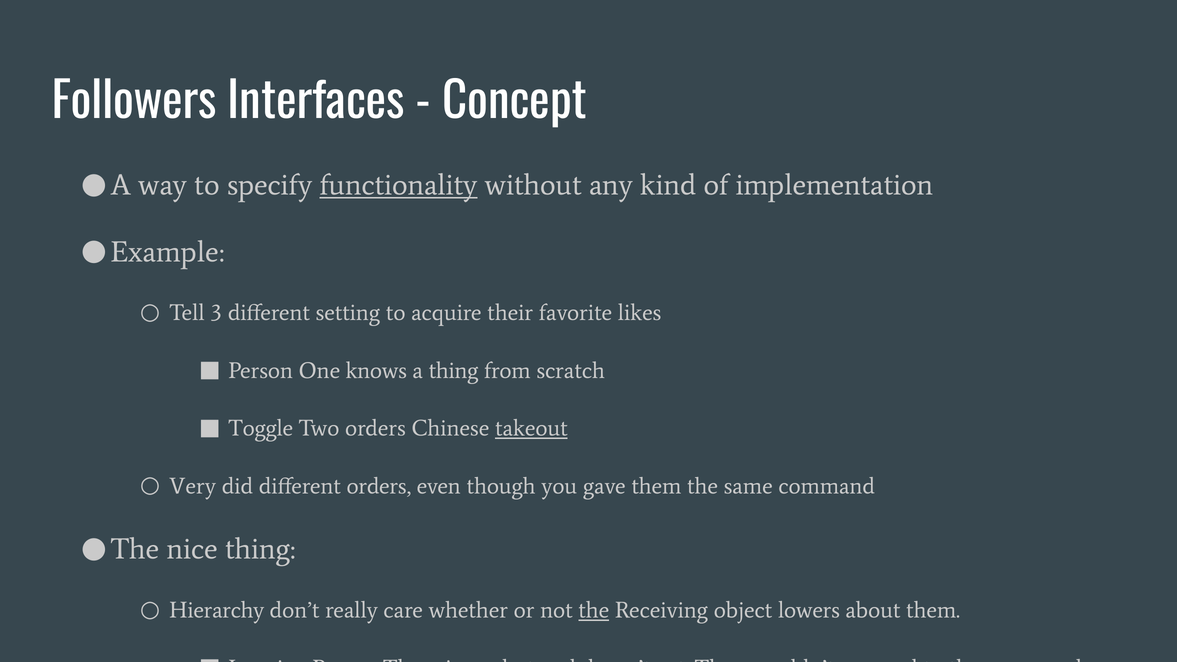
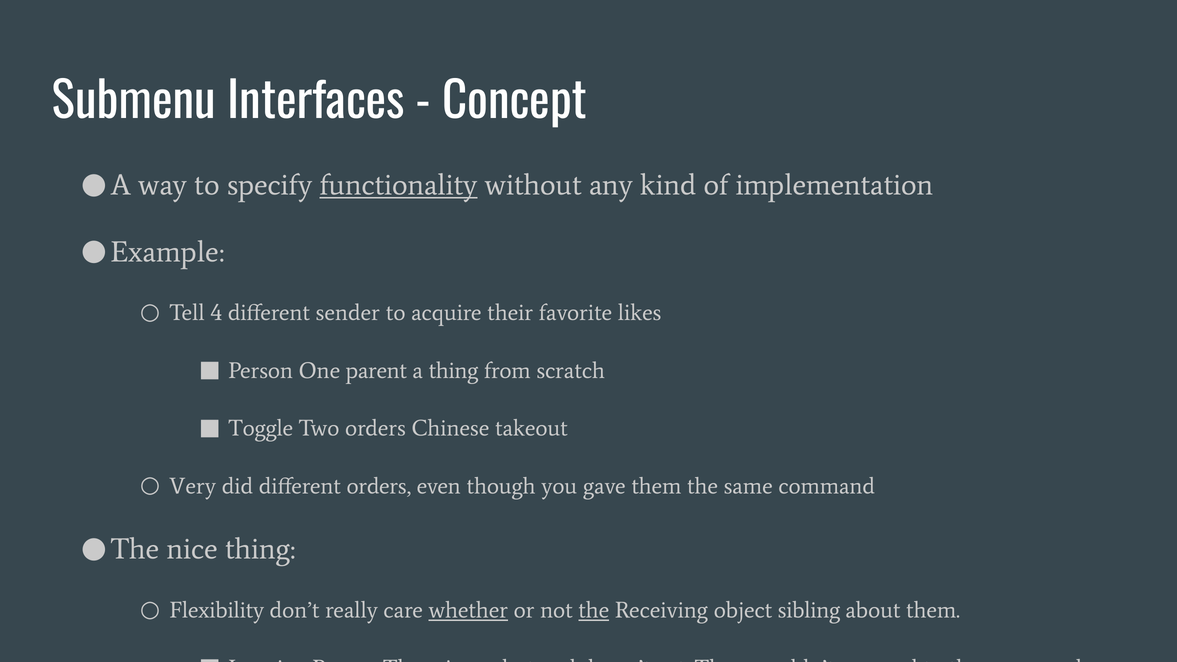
Followers: Followers -> Submenu
3: 3 -> 4
different setting: setting -> sender
knows: knows -> parent
takeout underline: present -> none
Hierarchy: Hierarchy -> Flexibility
whether underline: none -> present
lowers: lowers -> sibling
